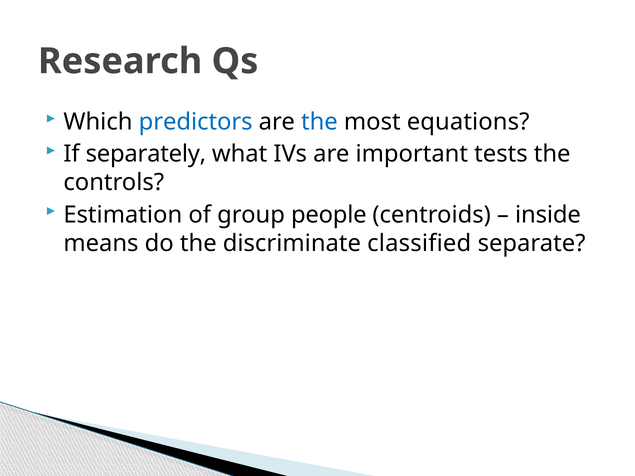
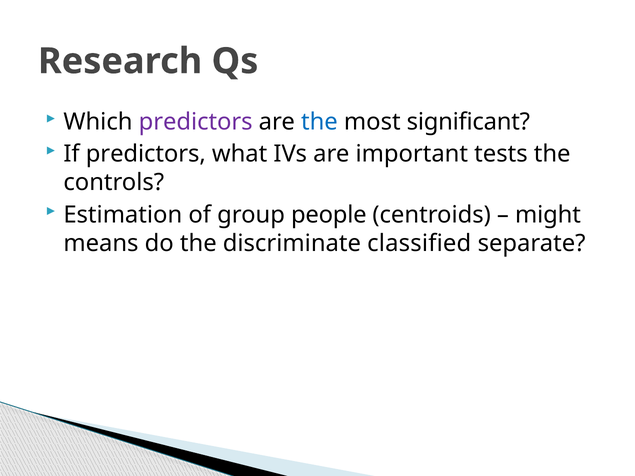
predictors at (196, 122) colour: blue -> purple
equations: equations -> significant
If separately: separately -> predictors
inside: inside -> might
